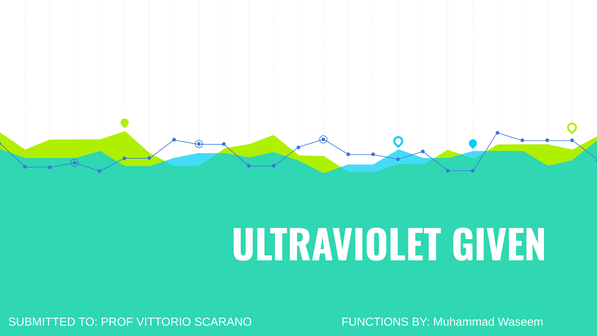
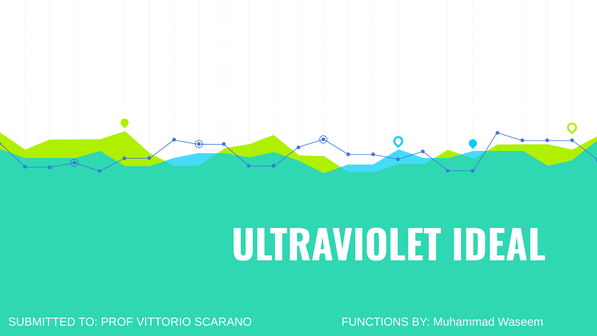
GIVEN: GIVEN -> IDEAL
